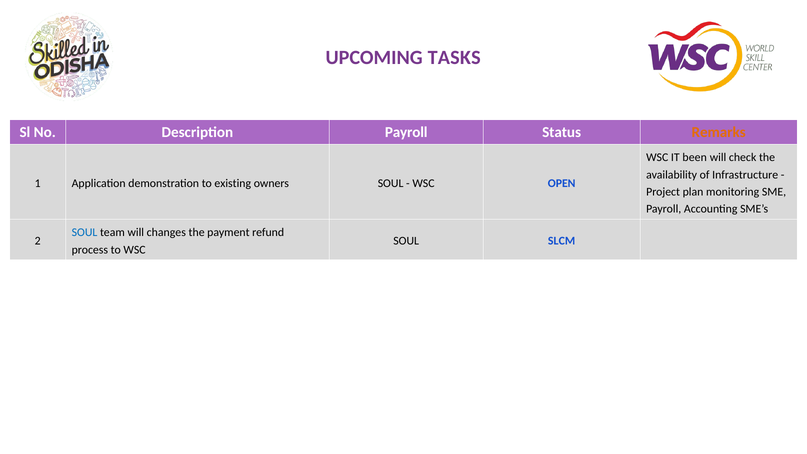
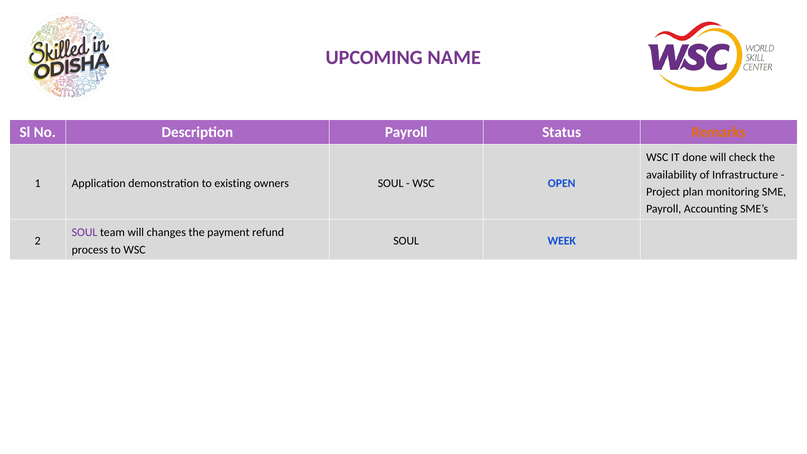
TASKS: TASKS -> NAME
been: been -> done
SOUL at (85, 232) colour: blue -> purple
SLCM: SLCM -> WEEK
